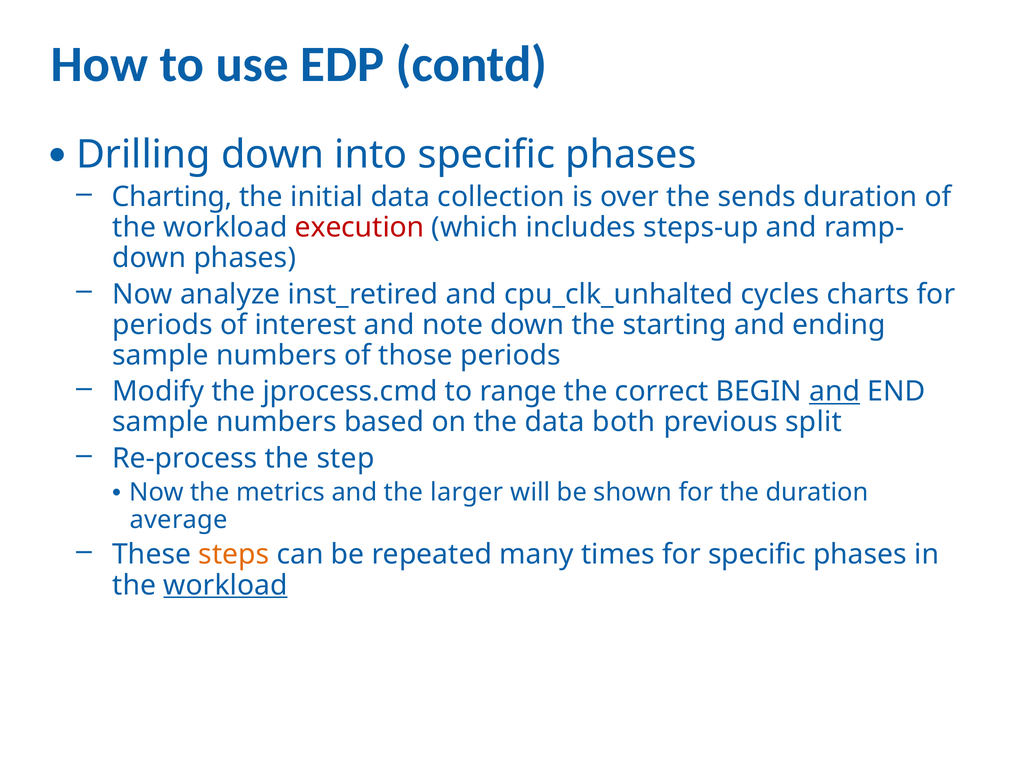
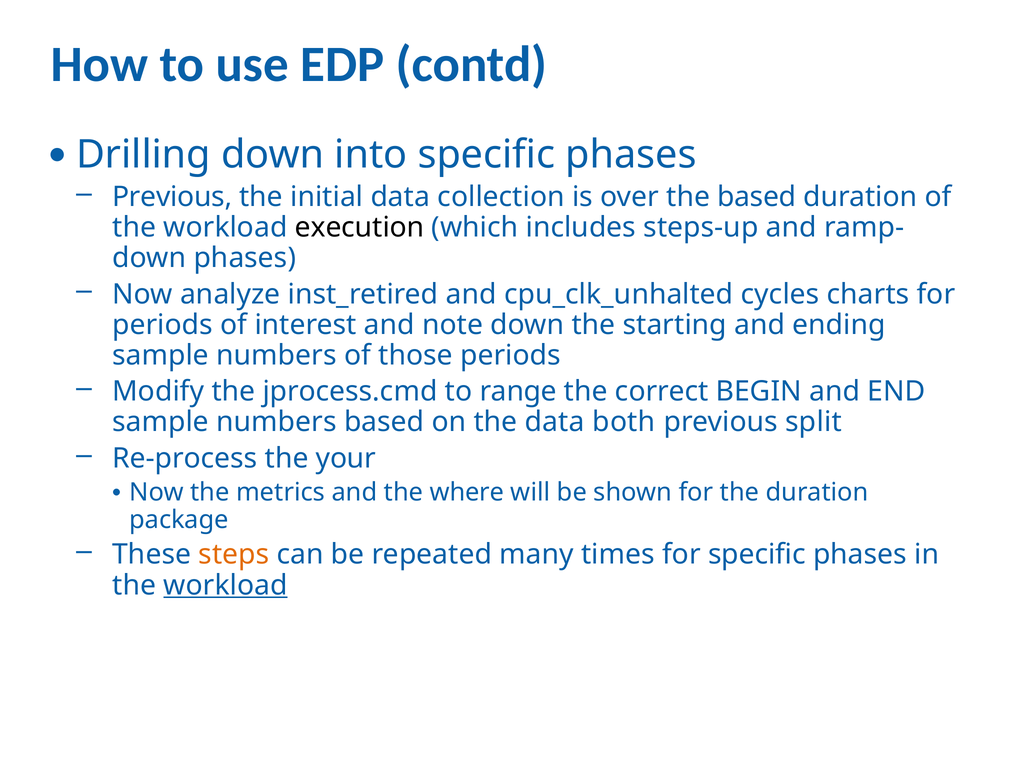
Charting at (172, 197): Charting -> Previous
the sends: sends -> based
execution colour: red -> black
and at (835, 392) underline: present -> none
step: step -> your
larger: larger -> where
average: average -> package
